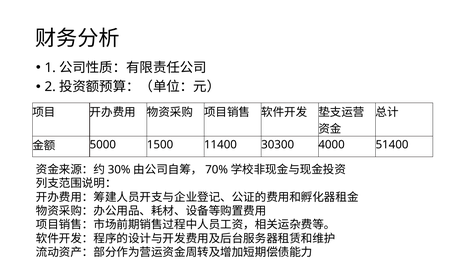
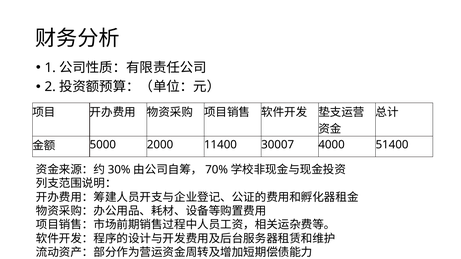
1500: 1500 -> 2000
30300: 30300 -> 30007
